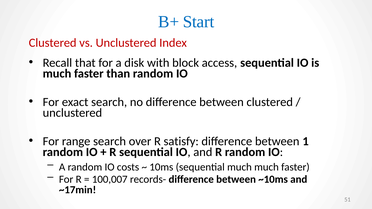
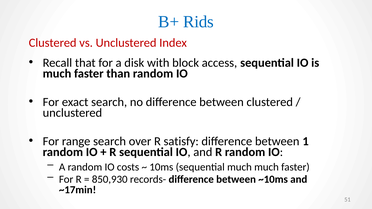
Start: Start -> Rids
100,007: 100,007 -> 850,930
